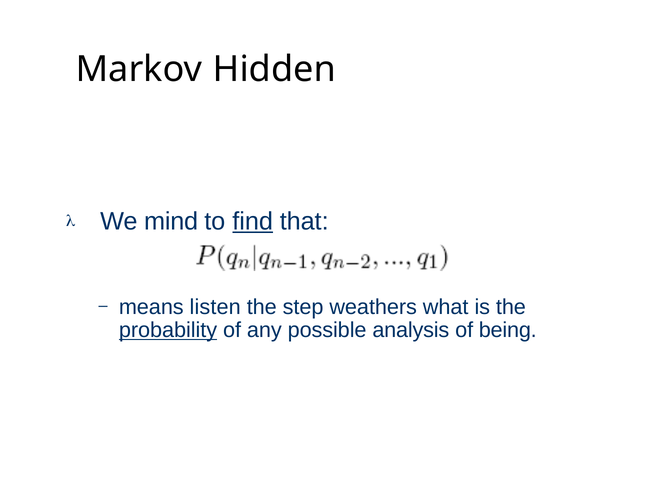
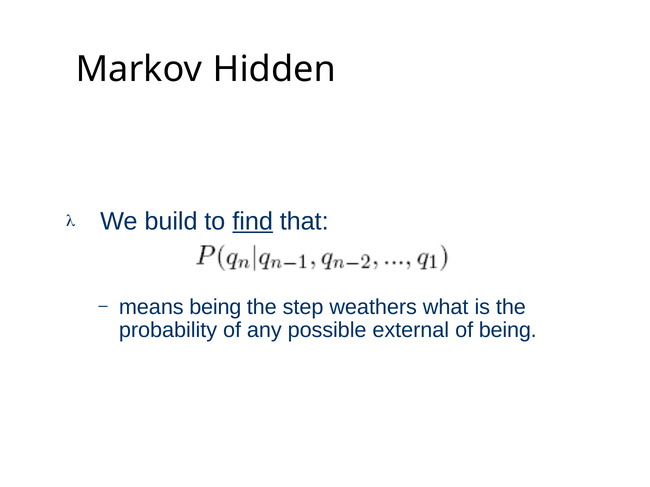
mind: mind -> build
means listen: listen -> being
probability underline: present -> none
analysis: analysis -> external
